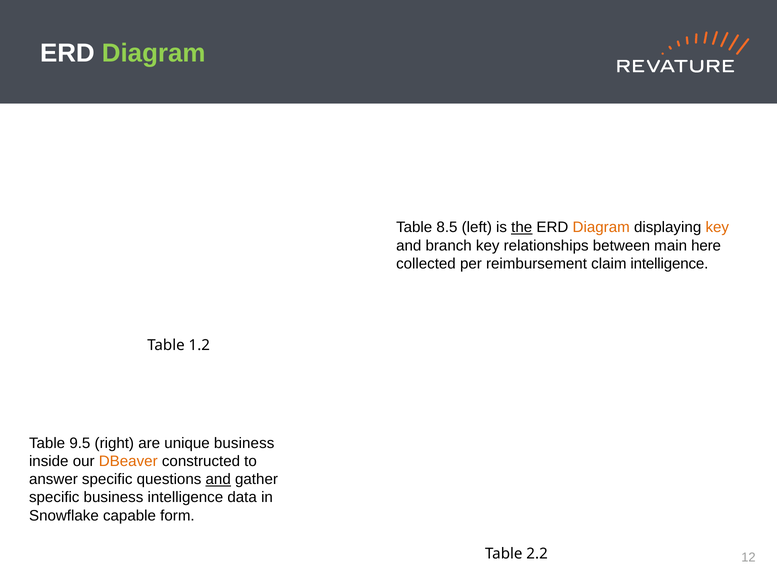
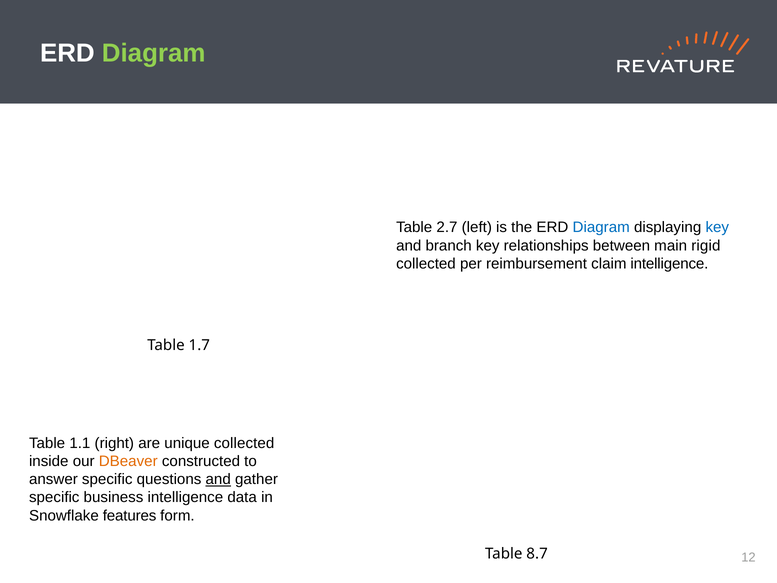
8.5: 8.5 -> 2.7
the underline: present -> none
Diagram at (601, 227) colour: orange -> blue
key at (717, 227) colour: orange -> blue
here: here -> rigid
1.2: 1.2 -> 1.7
9.5: 9.5 -> 1.1
unique business: business -> collected
capable: capable -> features
2.2: 2.2 -> 8.7
